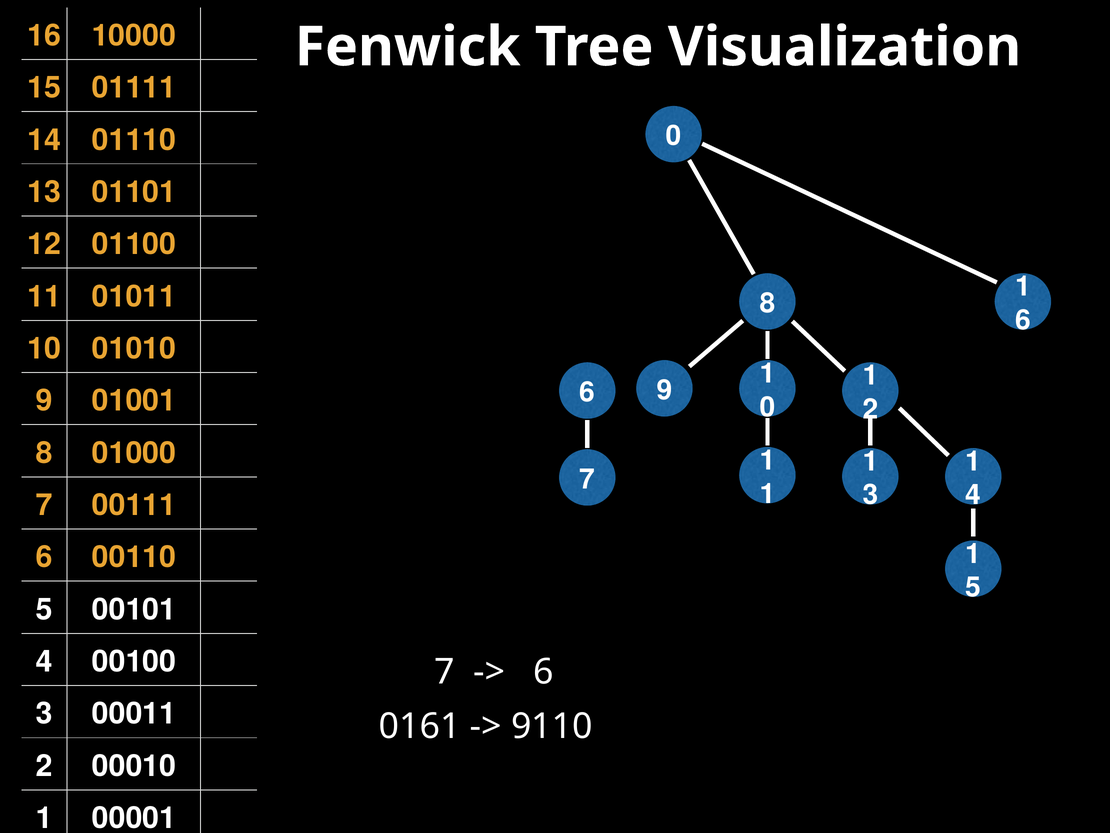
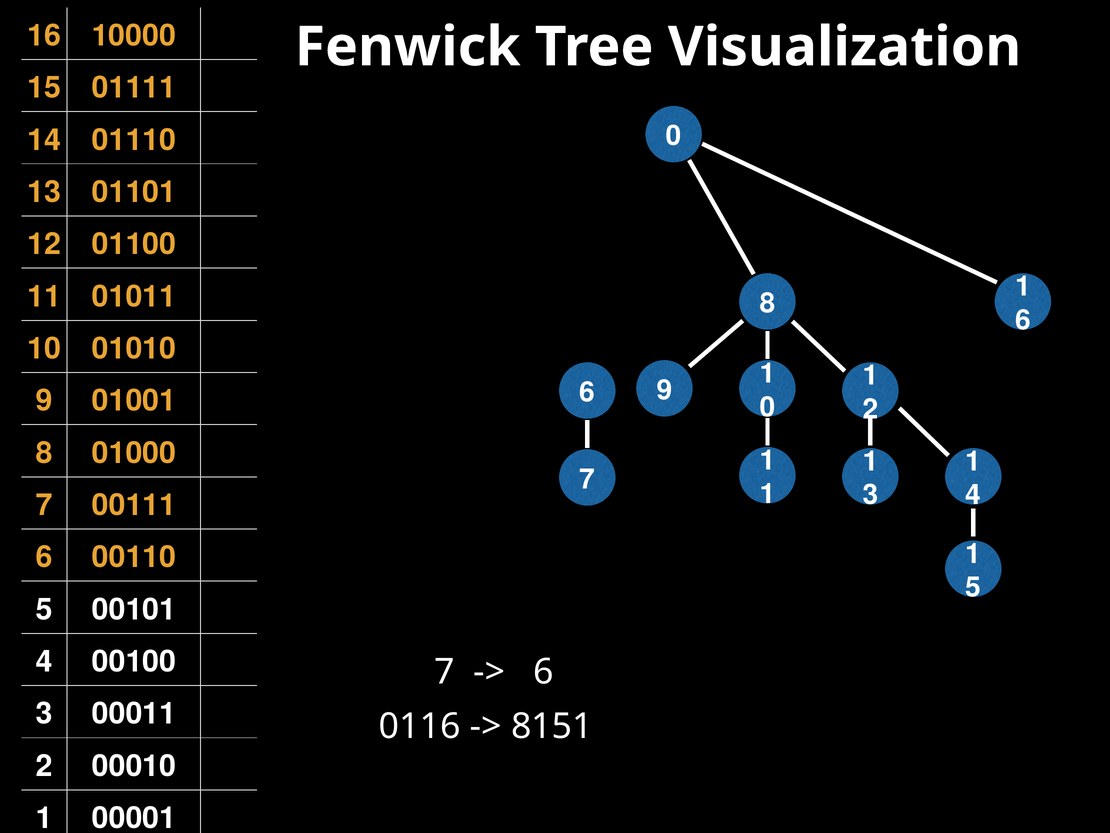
0161: 0161 -> 0116
9110: 9110 -> 8151
